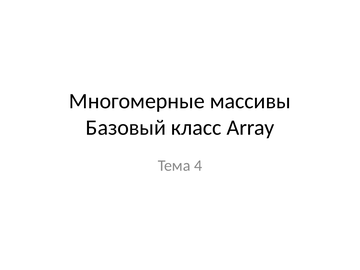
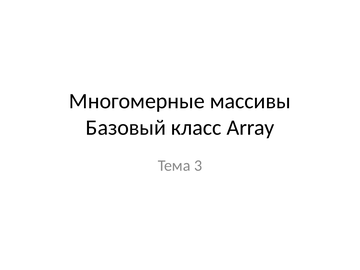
4: 4 -> 3
